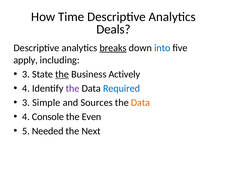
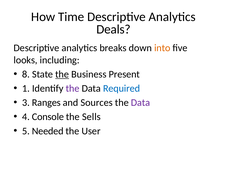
breaks underline: present -> none
into colour: blue -> orange
apply: apply -> looks
3 at (26, 74): 3 -> 8
Actively: Actively -> Present
4 at (26, 88): 4 -> 1
Simple: Simple -> Ranges
Data at (141, 102) colour: orange -> purple
Even: Even -> Sells
Next: Next -> User
